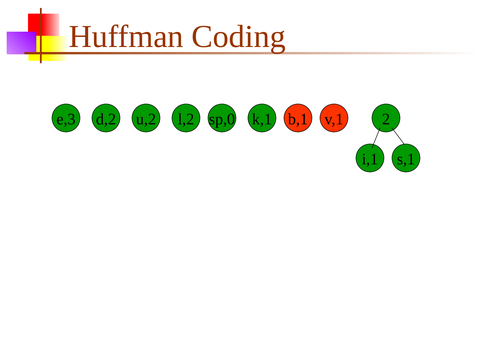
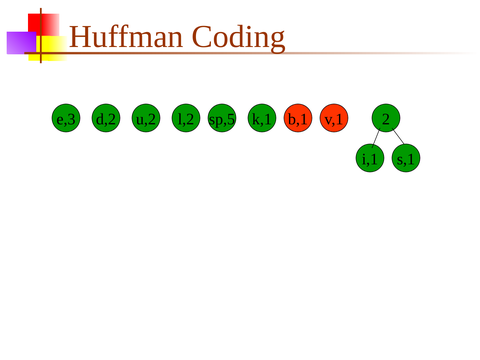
sp,0: sp,0 -> sp,5
